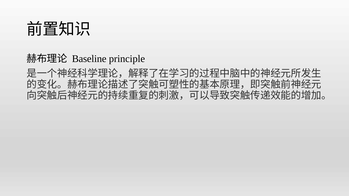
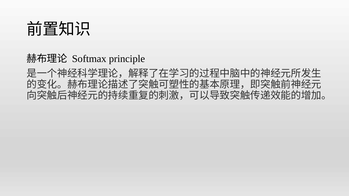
Baseline: Baseline -> Softmax
